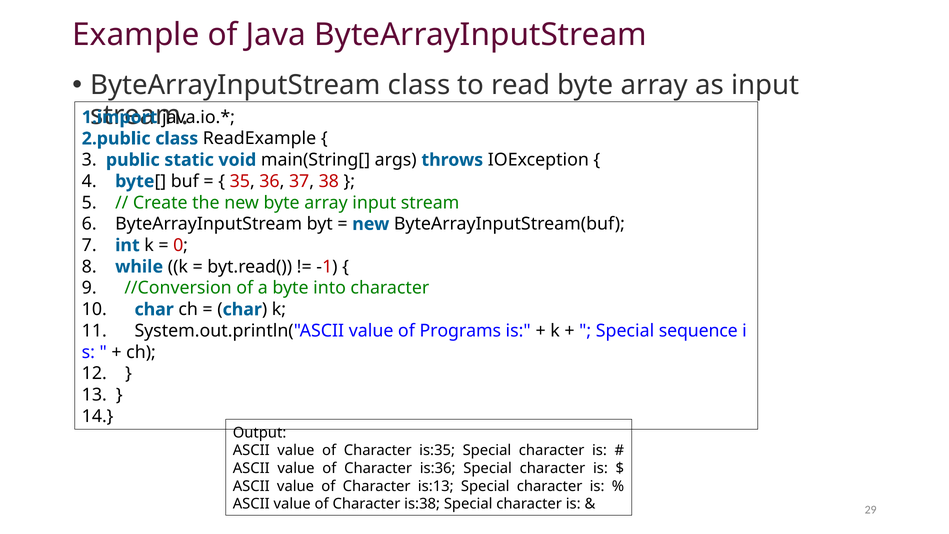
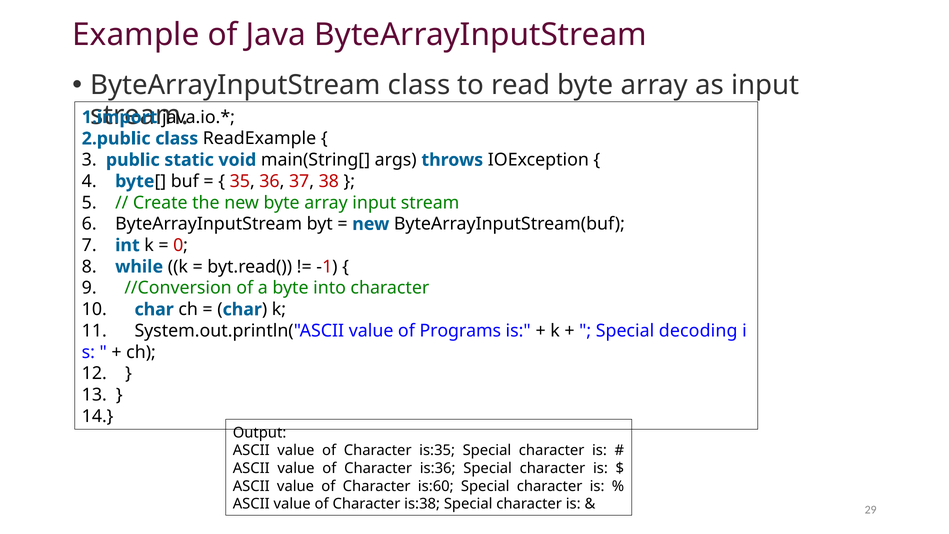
sequence: sequence -> decoding
is:13: is:13 -> is:60
